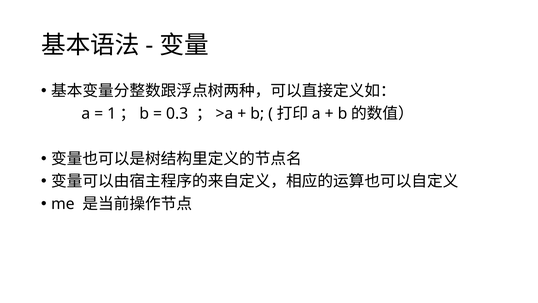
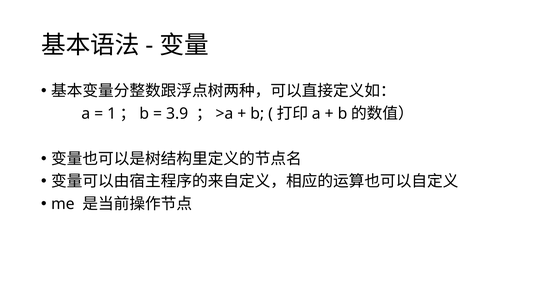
0.3: 0.3 -> 3.9
